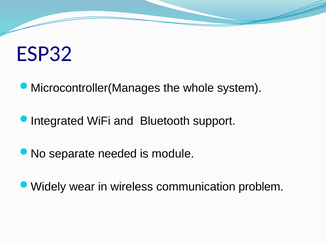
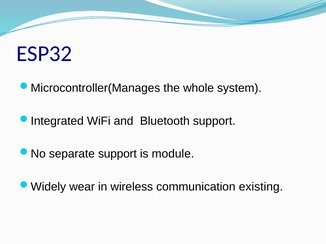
separate needed: needed -> support
problem: problem -> existing
